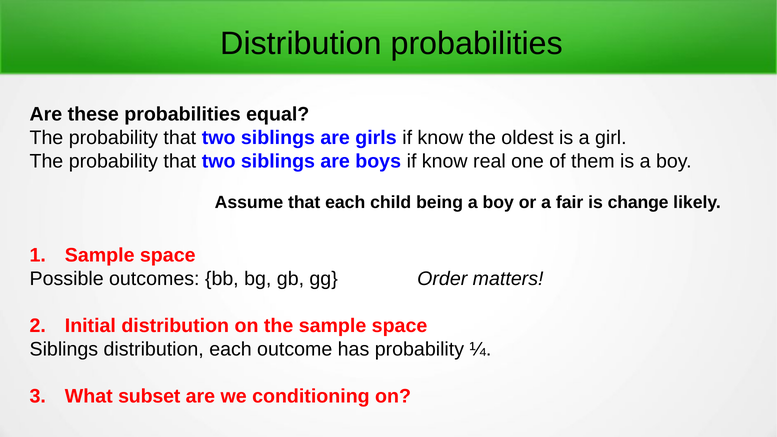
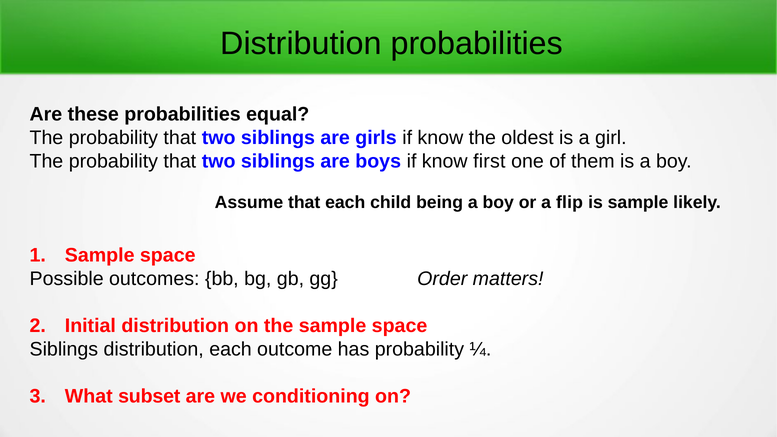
real: real -> first
fair: fair -> flip
is change: change -> sample
